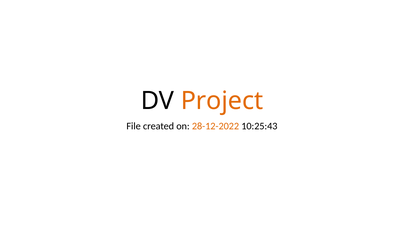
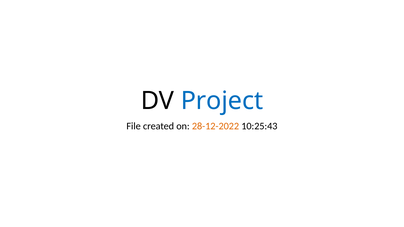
Project colour: orange -> blue
